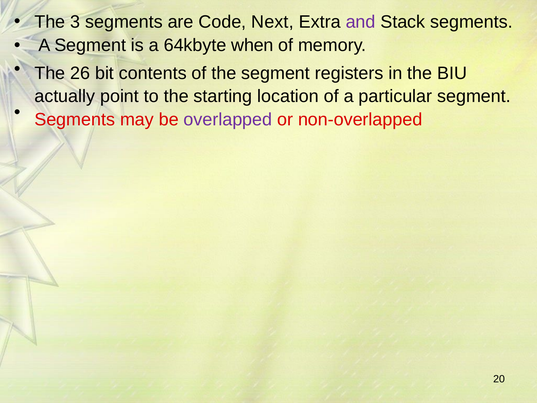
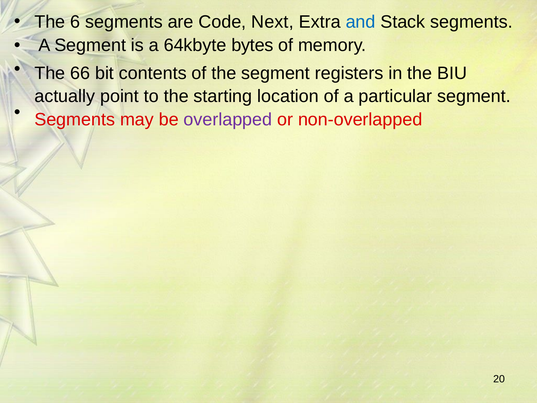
3: 3 -> 6
and colour: purple -> blue
when: when -> bytes
26: 26 -> 66
